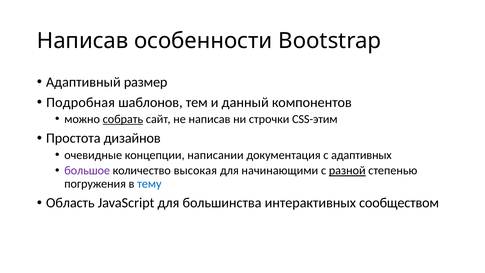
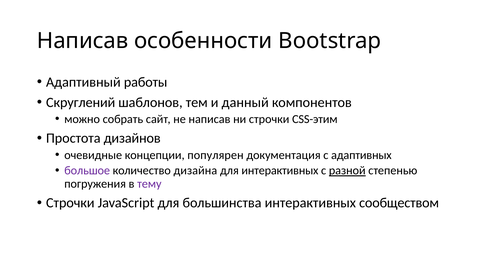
размер: размер -> работы
Подробная: Подробная -> Скруглений
собрать underline: present -> none
написании: написании -> популярен
высокая: высокая -> дизайна
для начинающими: начинающими -> интерактивных
тему colour: blue -> purple
Область at (70, 203): Область -> Строчки
